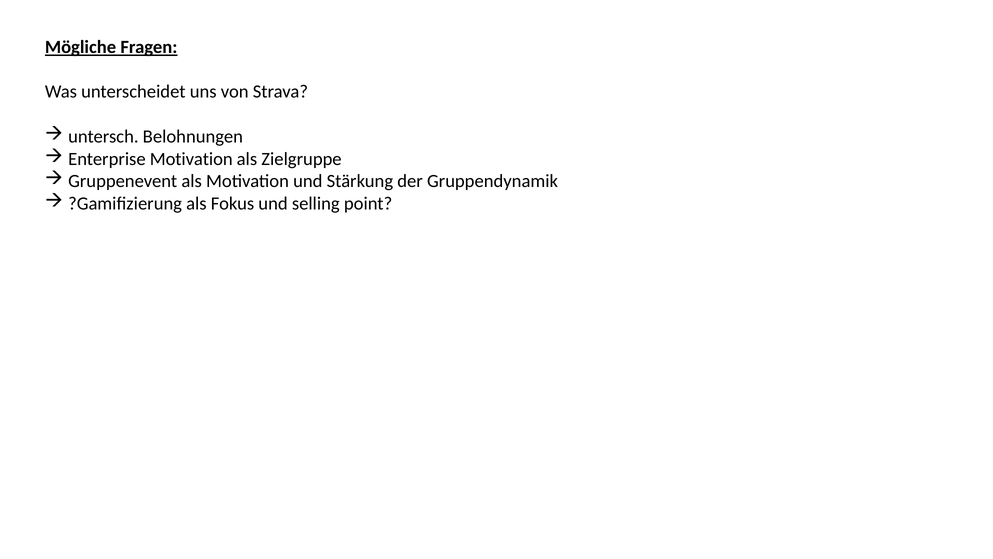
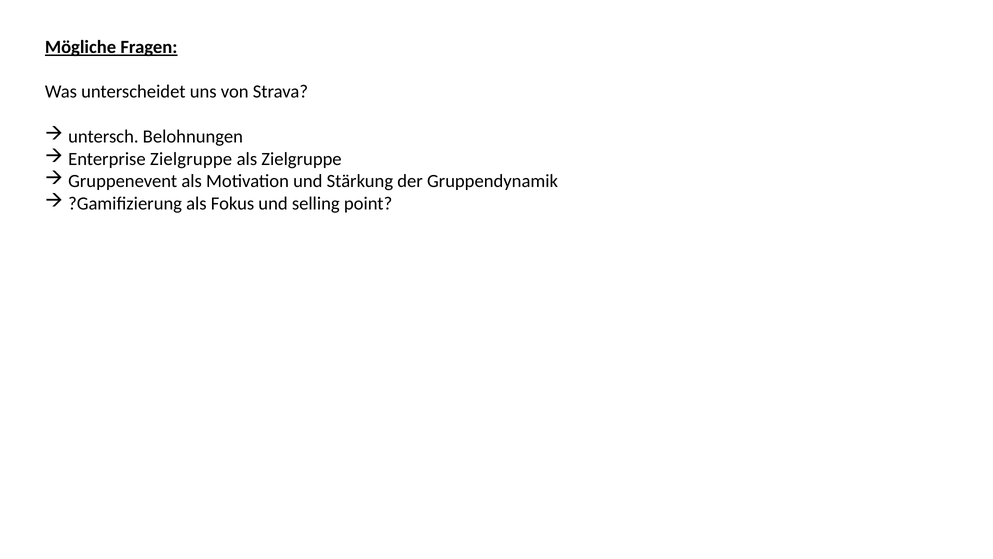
Enterprise Motivation: Motivation -> Zielgruppe
